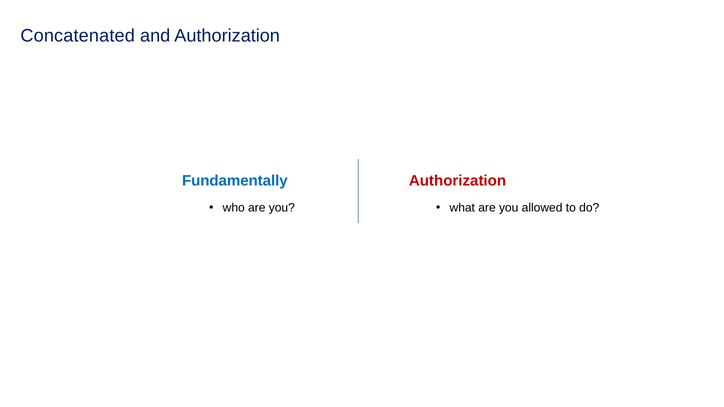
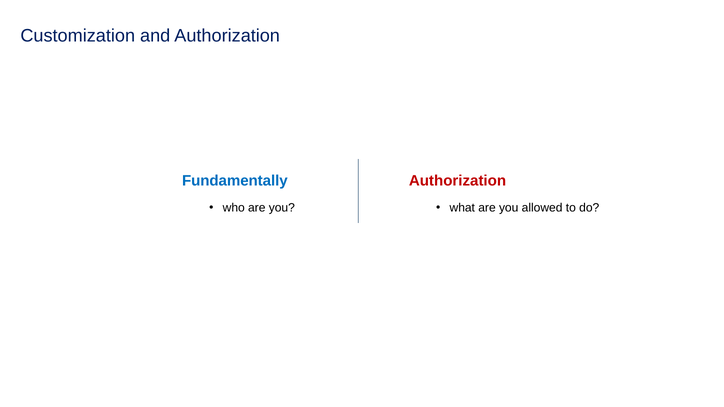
Concatenated: Concatenated -> Customization
